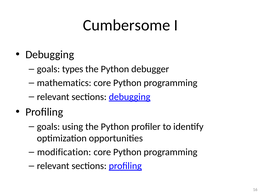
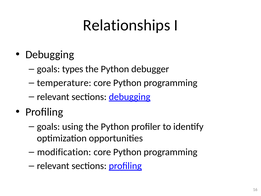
Cumbersome: Cumbersome -> Relationships
mathematics: mathematics -> temperature
